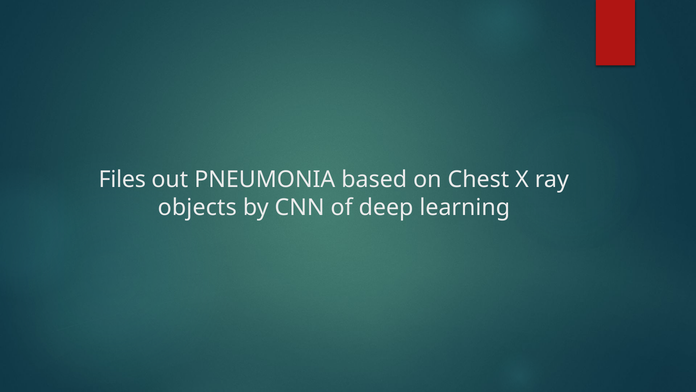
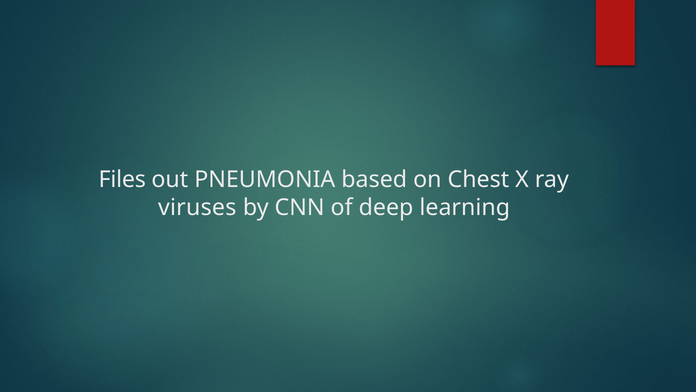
objects: objects -> viruses
